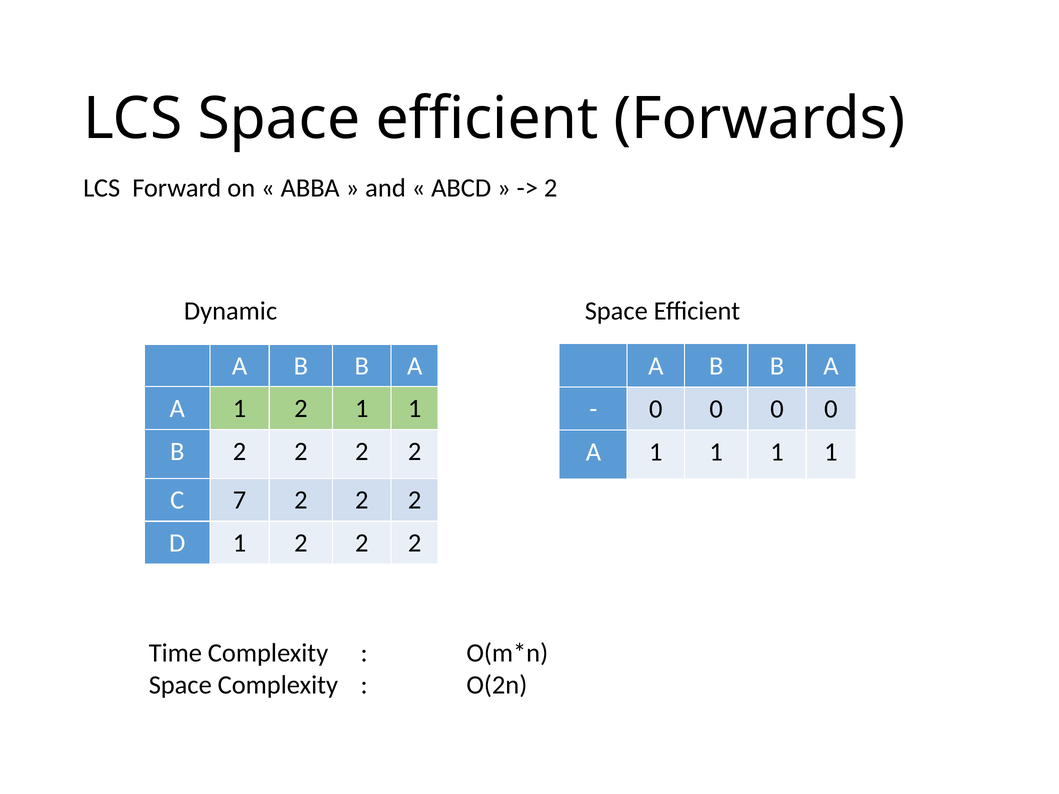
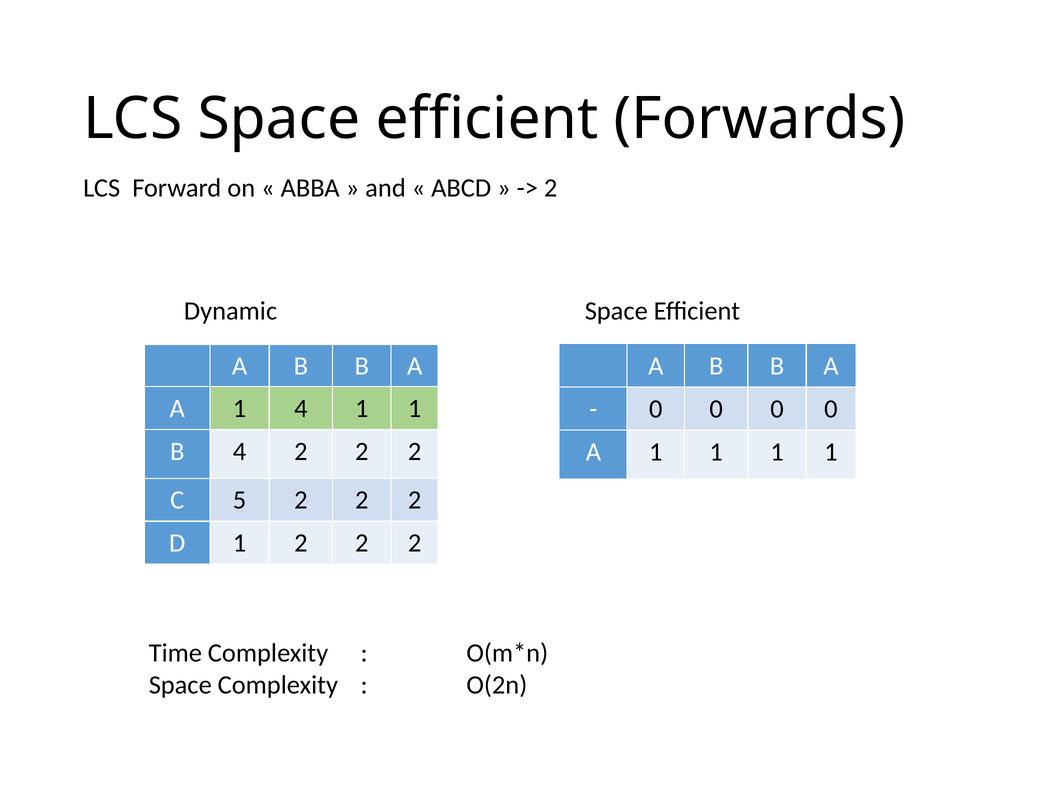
A 1 2: 2 -> 4
B 2: 2 -> 4
7: 7 -> 5
